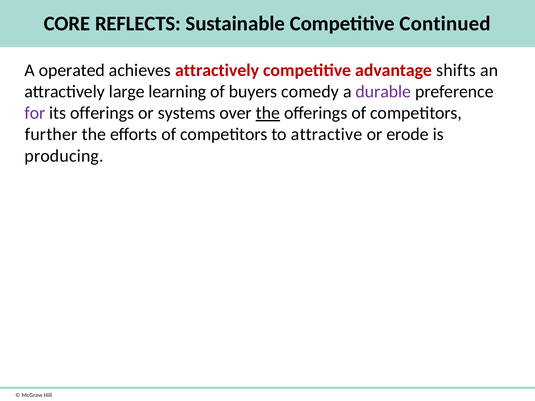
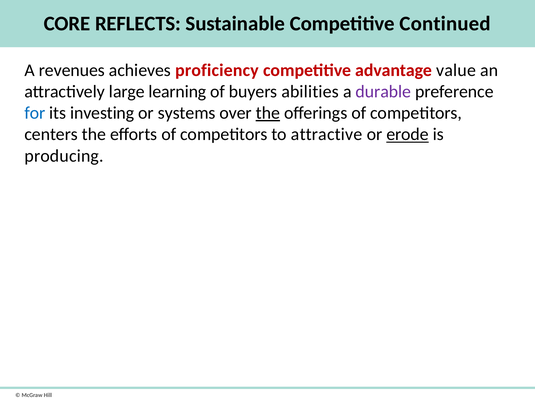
operated: operated -> revenues
achieves attractively: attractively -> proficiency
shifts: shifts -> value
comedy: comedy -> abilities
for colour: purple -> blue
its offerings: offerings -> investing
further: further -> centers
erode underline: none -> present
